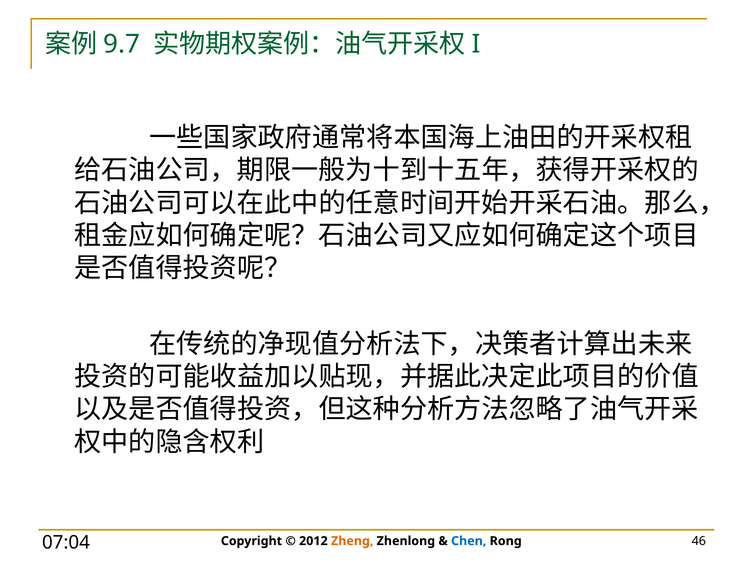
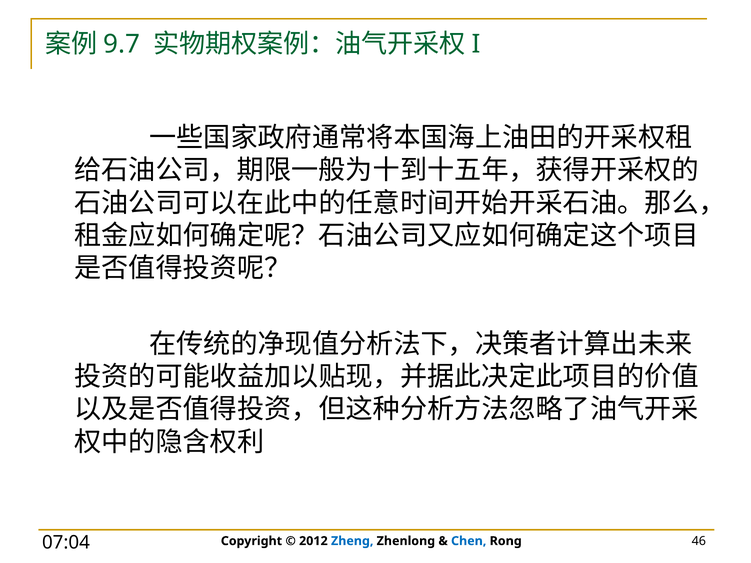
Zheng colour: orange -> blue
